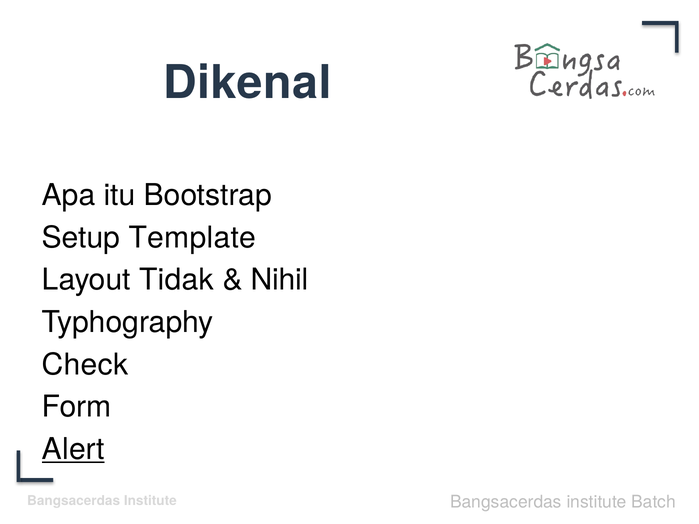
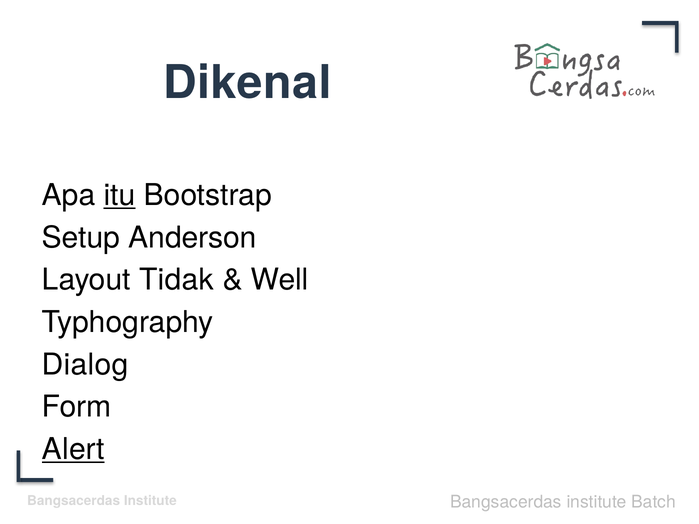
itu underline: none -> present
Template: Template -> Anderson
Nihil: Nihil -> Well
Check: Check -> Dialog
